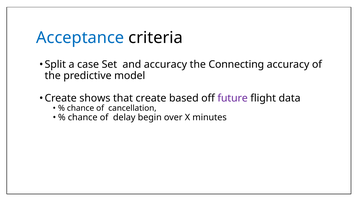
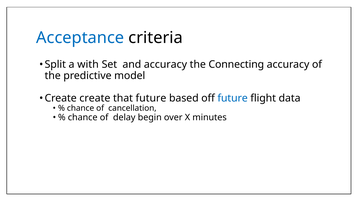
case: case -> with
Create shows: shows -> create
that create: create -> future
future at (233, 98) colour: purple -> blue
